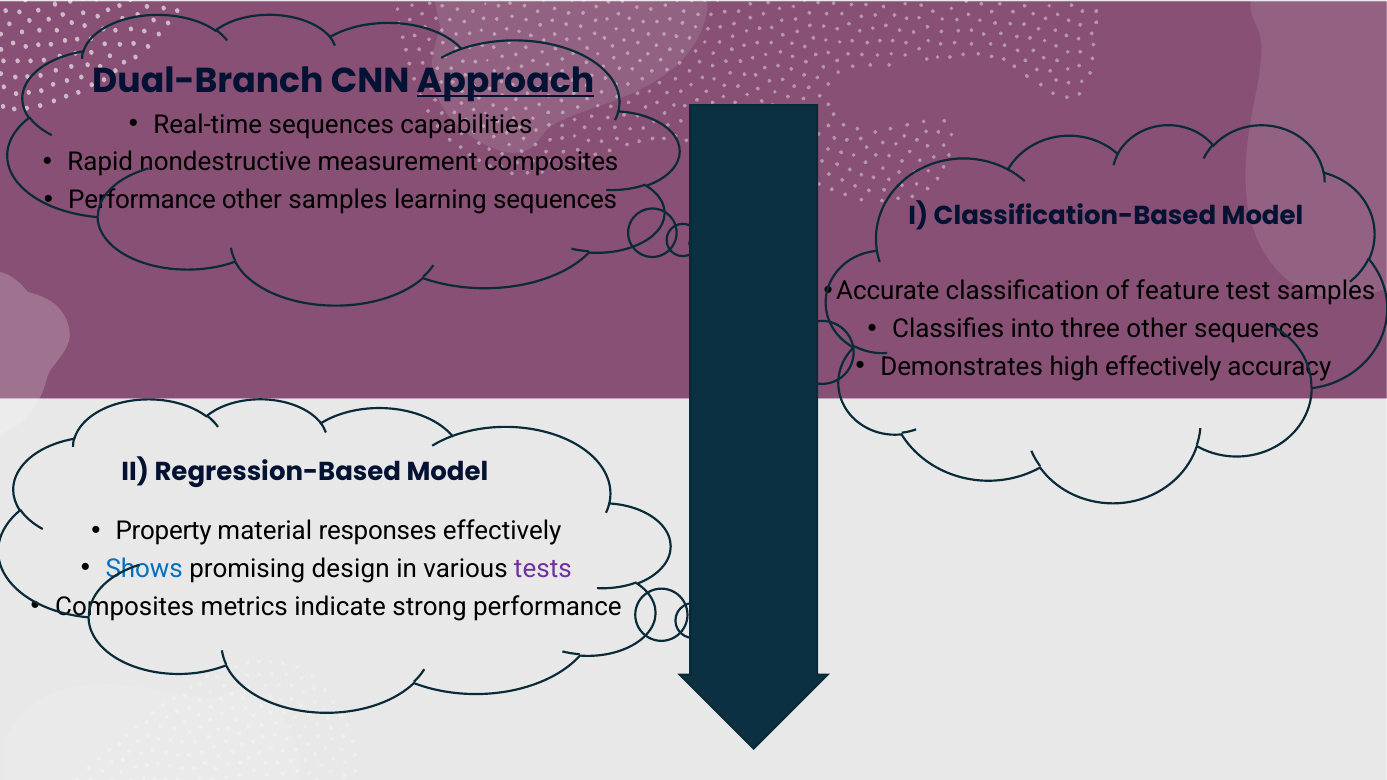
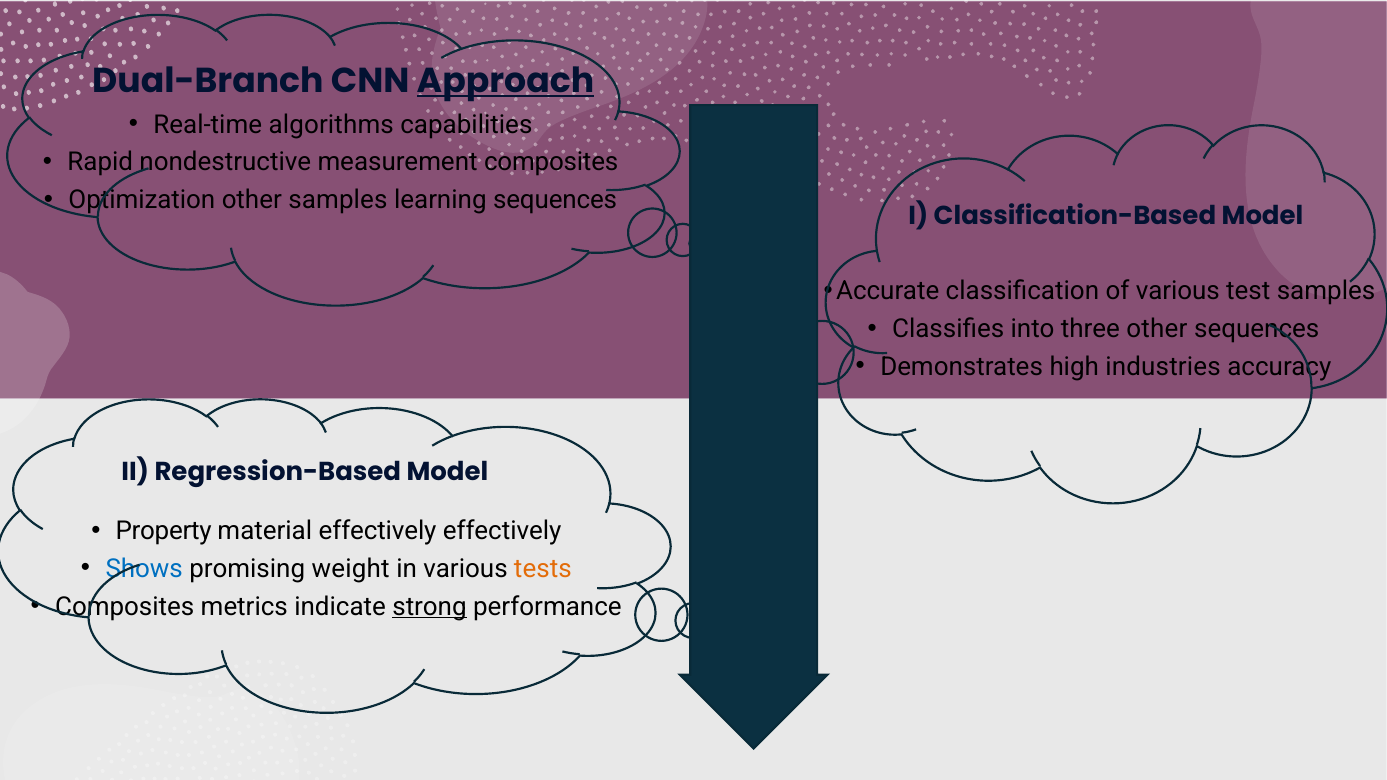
Real-time sequences: sequences -> algorithms
Performance at (142, 200): Performance -> Optimization
of feature: feature -> various
high effectively: effectively -> industries
material responses: responses -> effectively
design: design -> weight
tests colour: purple -> orange
strong underline: none -> present
